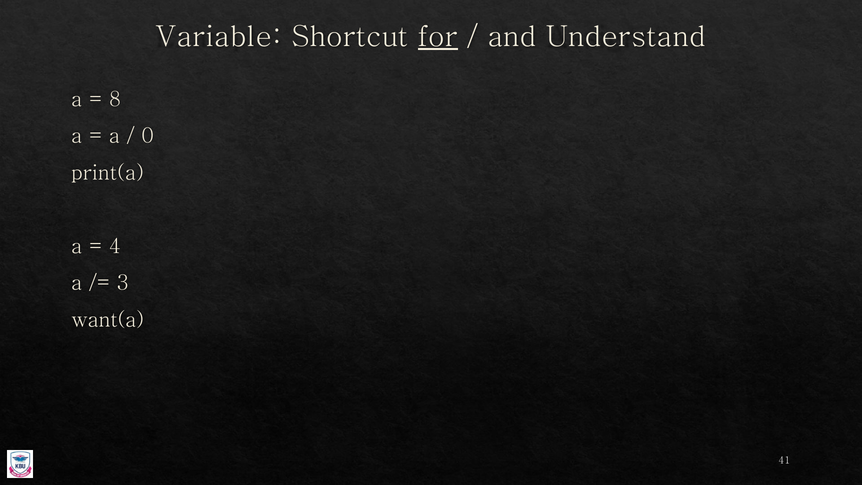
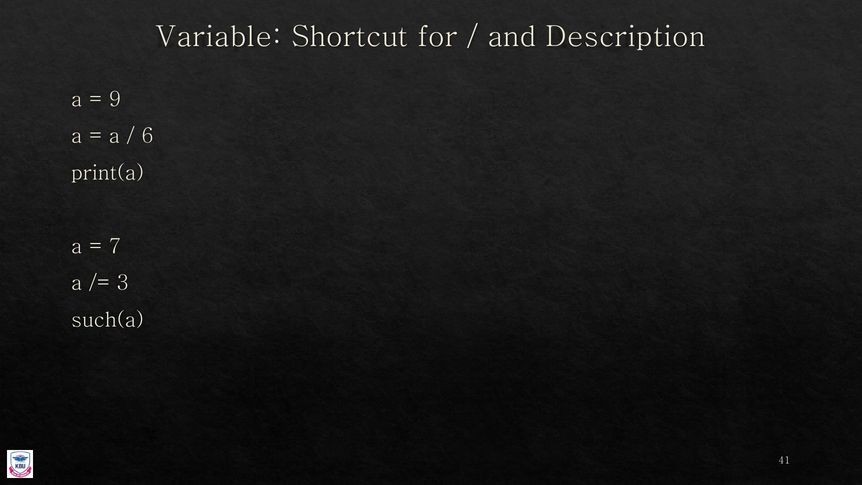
for underline: present -> none
Understand: Understand -> Description
8: 8 -> 9
0: 0 -> 6
4: 4 -> 7
want(a: want(a -> such(a
